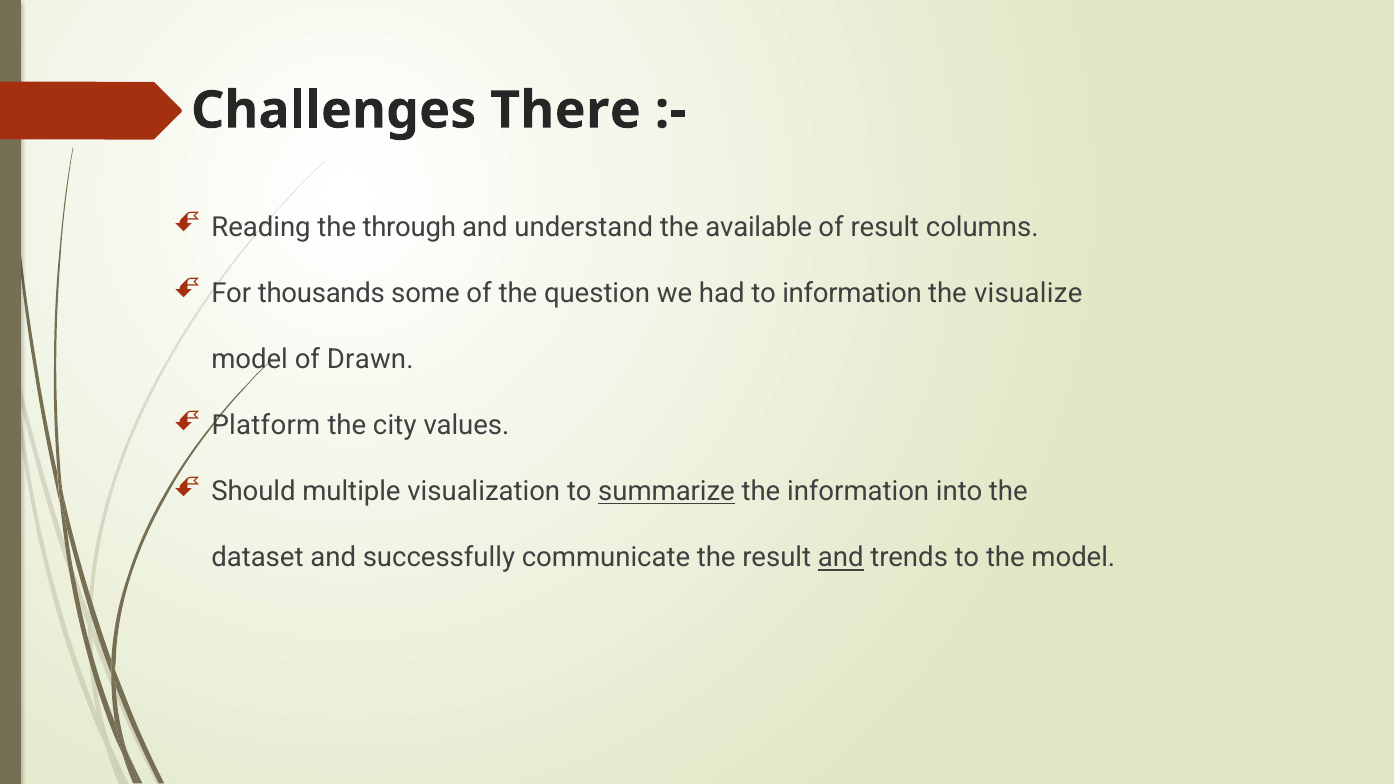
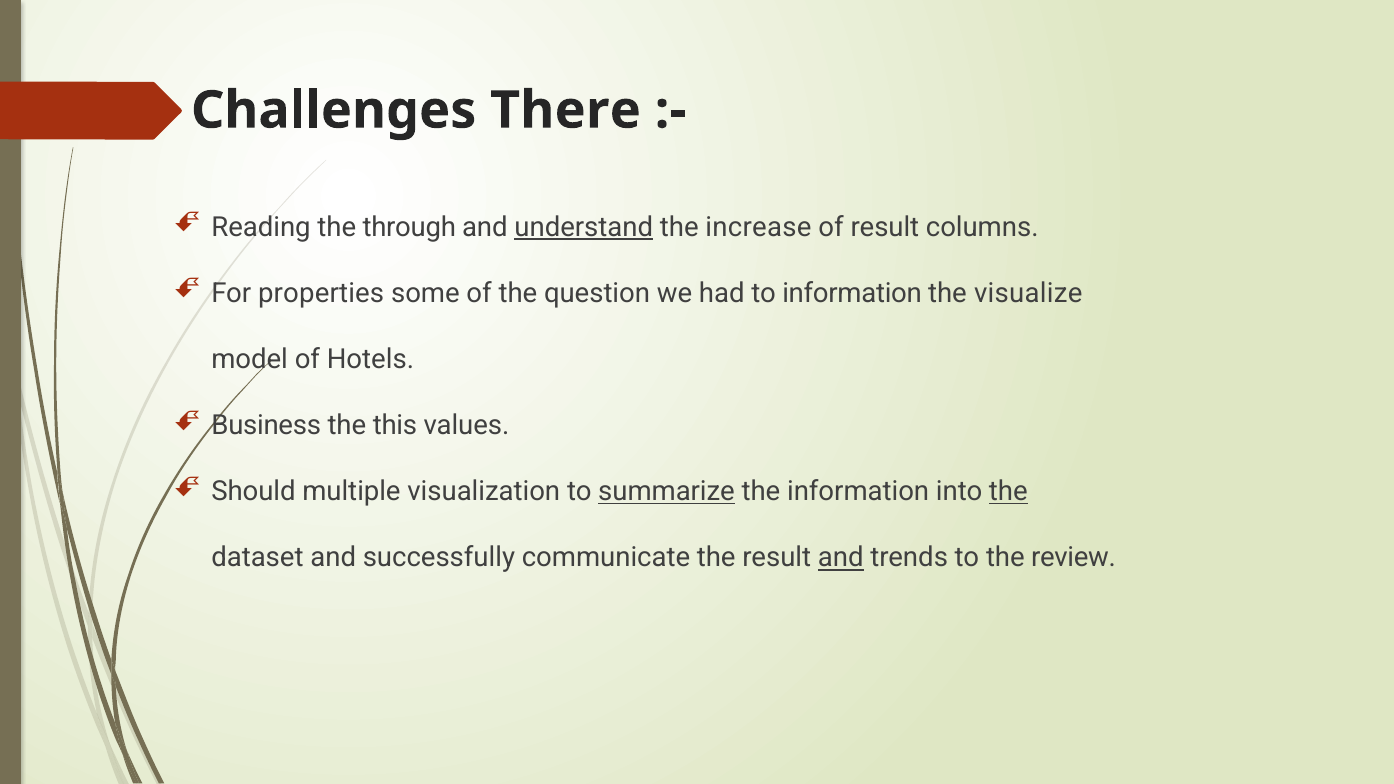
understand underline: none -> present
available: available -> increase
thousands: thousands -> properties
Drawn: Drawn -> Hotels
Platform: Platform -> Business
city: city -> this
the at (1008, 492) underline: none -> present
the model: model -> review
